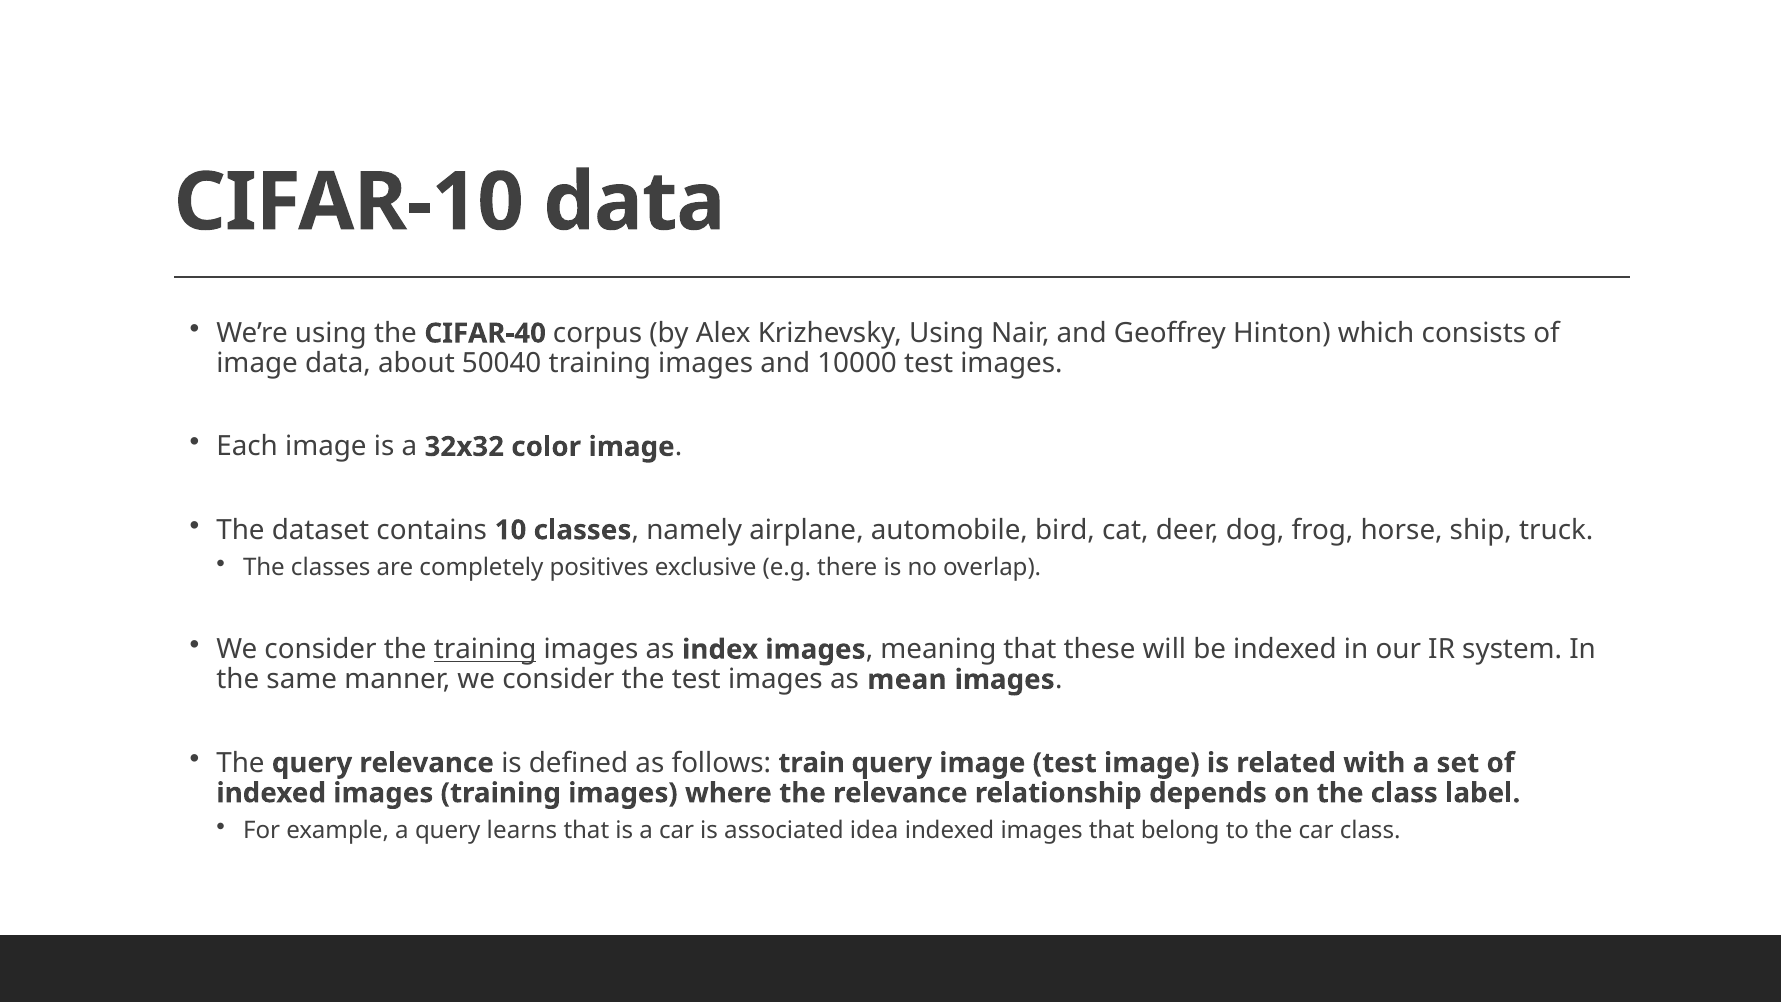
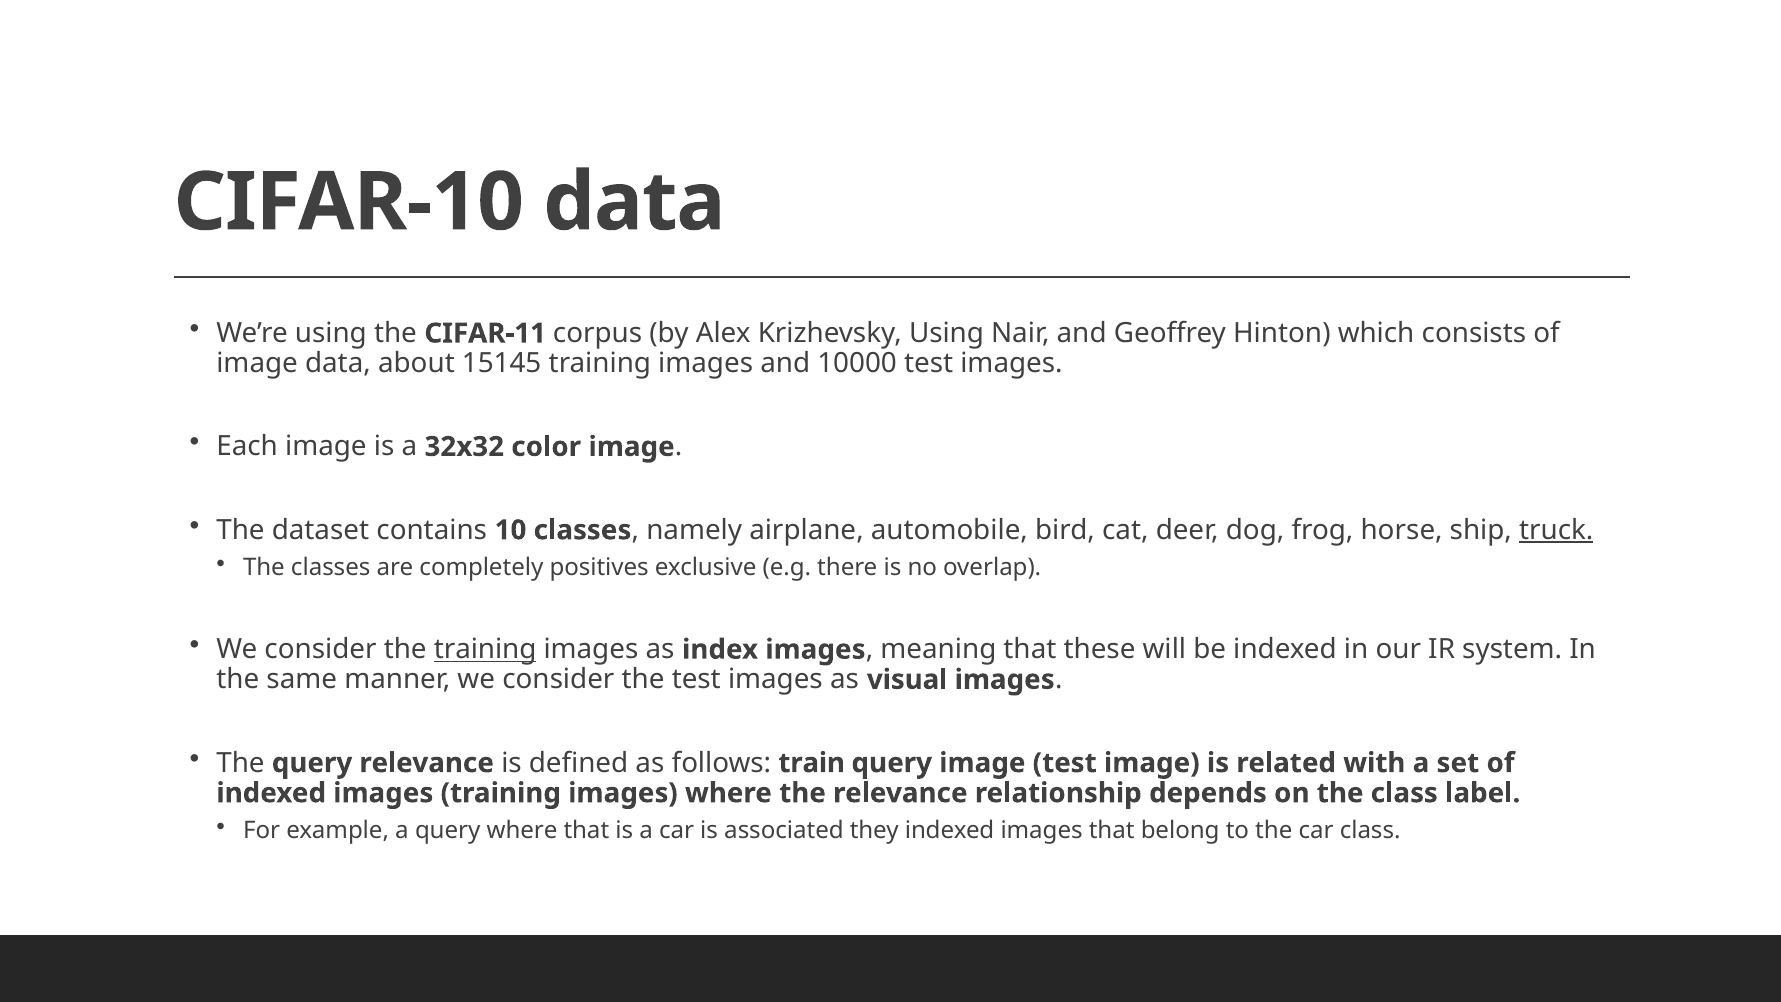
CIFAR-40: CIFAR-40 -> CIFAR-11
50040: 50040 -> 15145
truck underline: none -> present
mean: mean -> visual
query learns: learns -> where
idea: idea -> they
